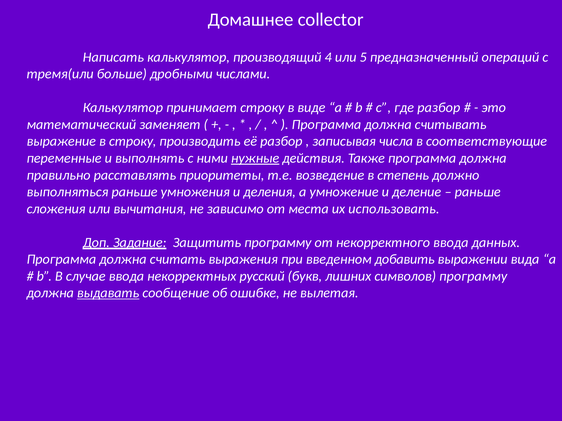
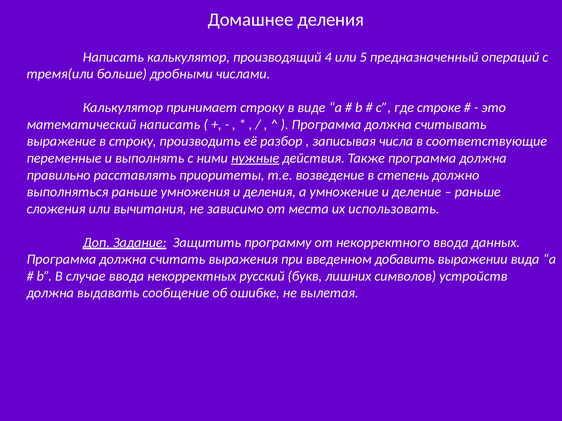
Домашнее collector: collector -> деления
где разбор: разбор -> строке
математический заменяет: заменяет -> написать
символов программу: программу -> устройств
выдавать underline: present -> none
